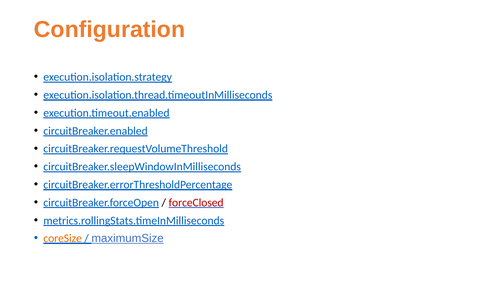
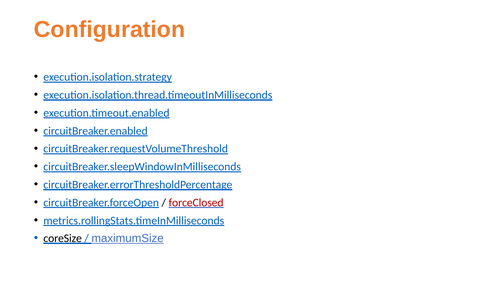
coreSize colour: orange -> black
